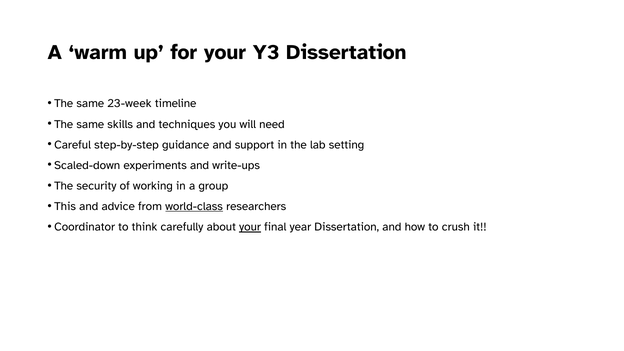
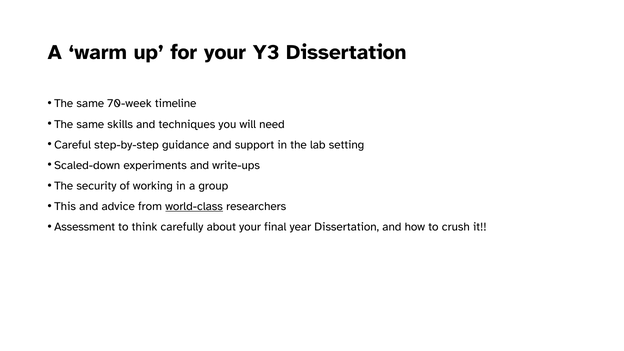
23-week: 23-week -> 70-week
Coordinator: Coordinator -> Assessment
your at (250, 227) underline: present -> none
